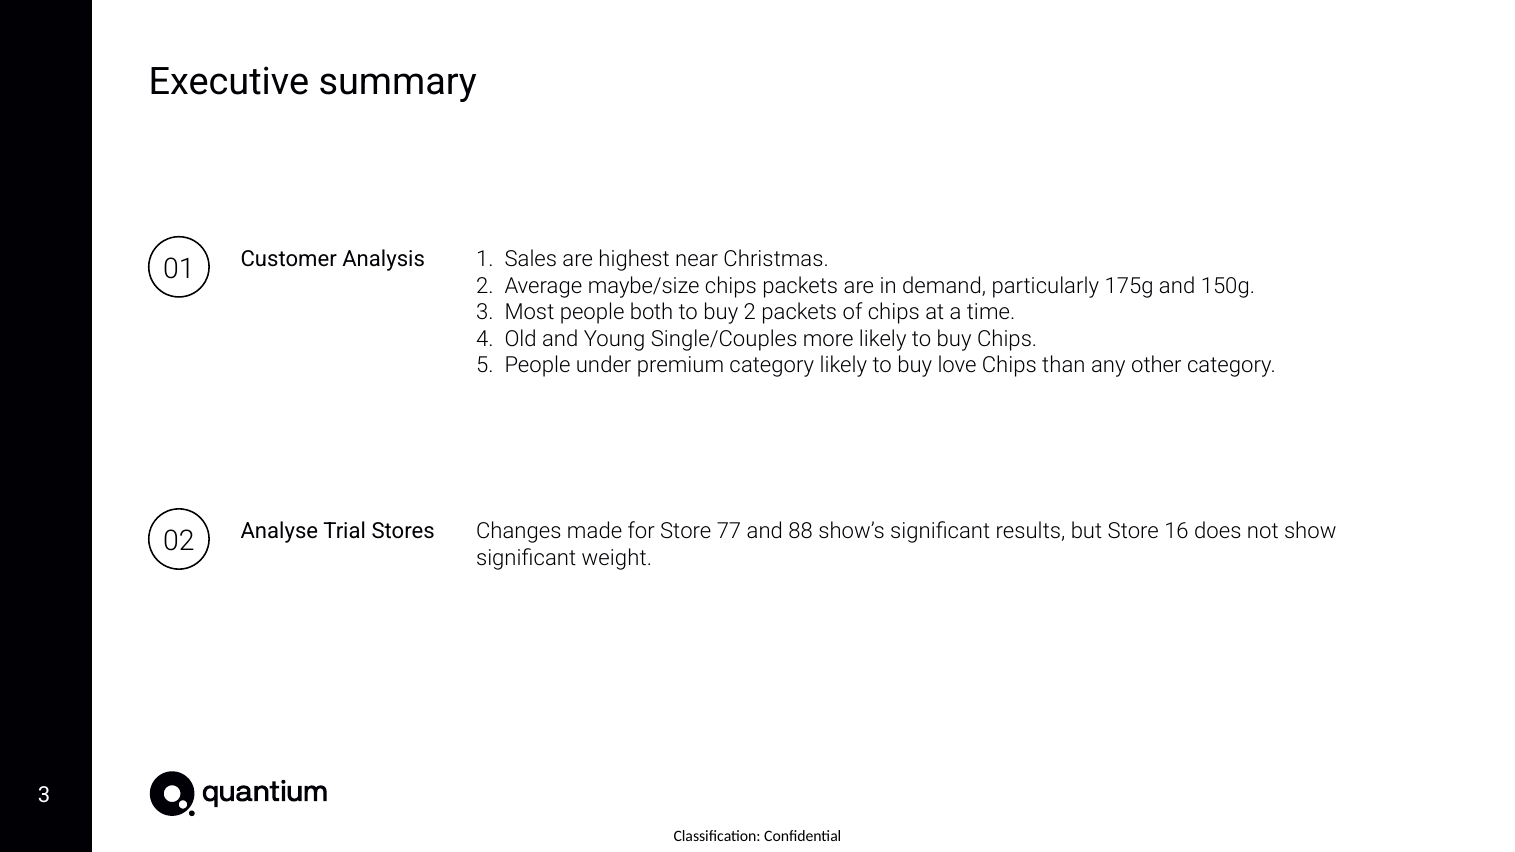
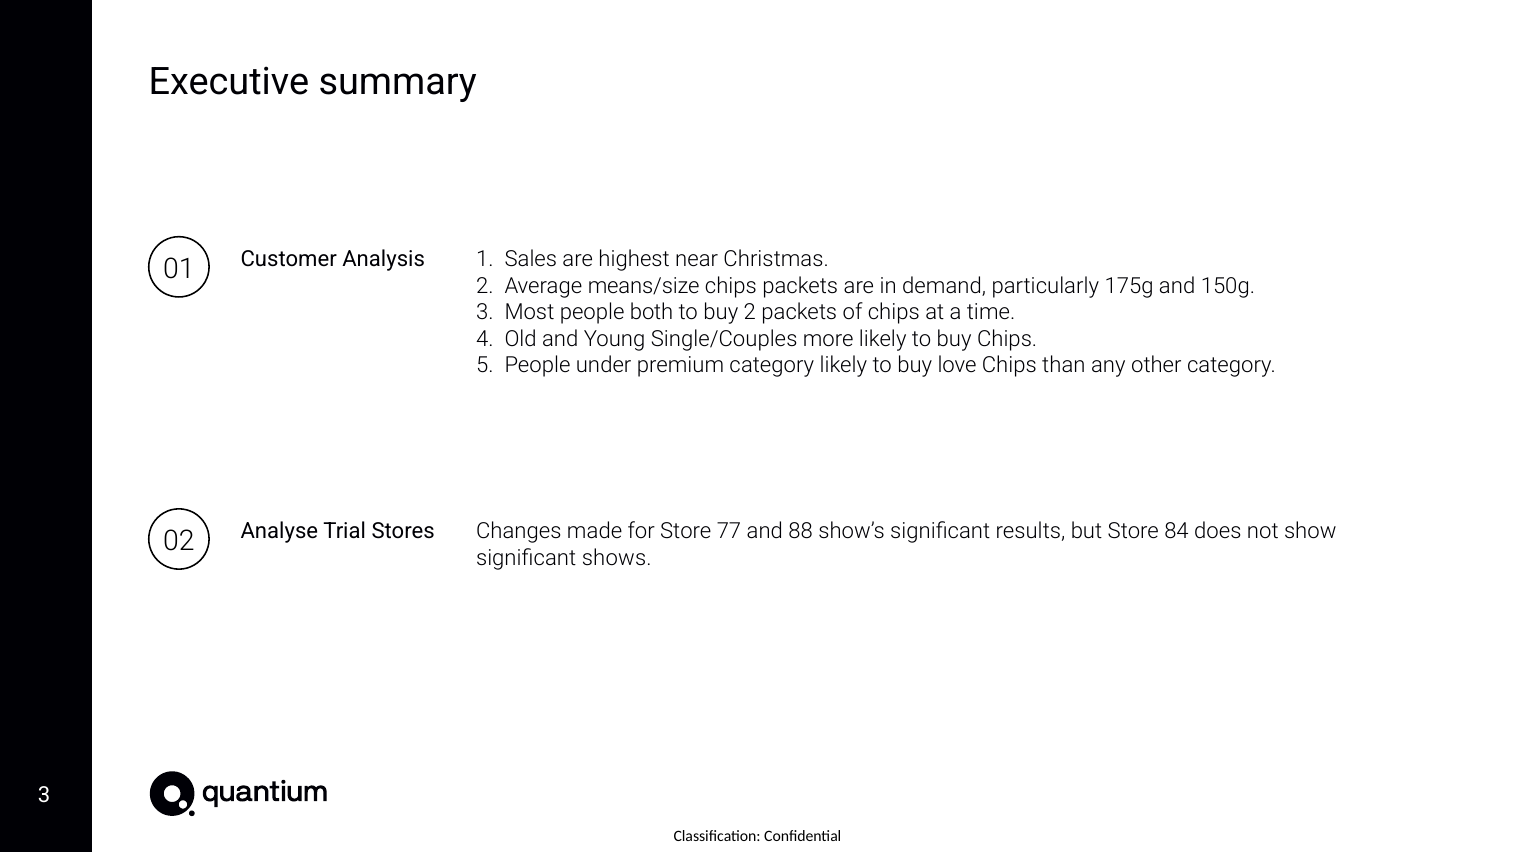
maybe/size: maybe/size -> means/size
16: 16 -> 84
weight: weight -> shows
